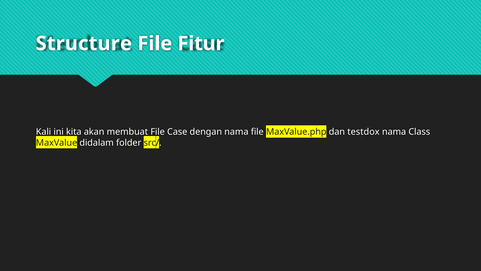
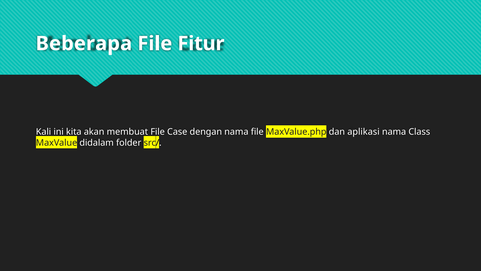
Structure: Structure -> Beberapa
testdox: testdox -> aplikasi
